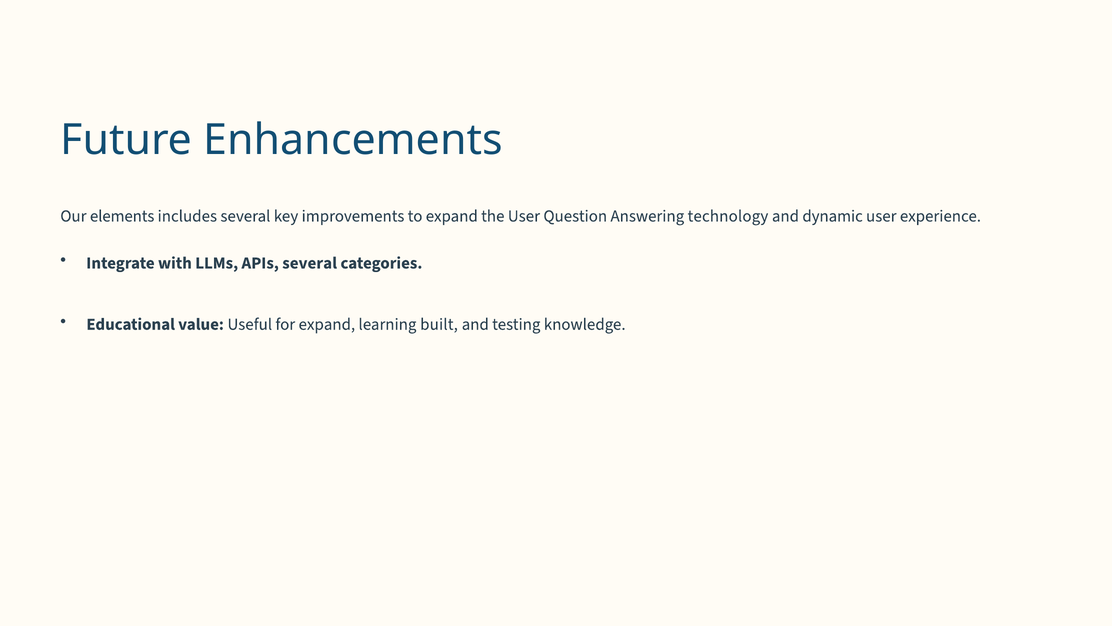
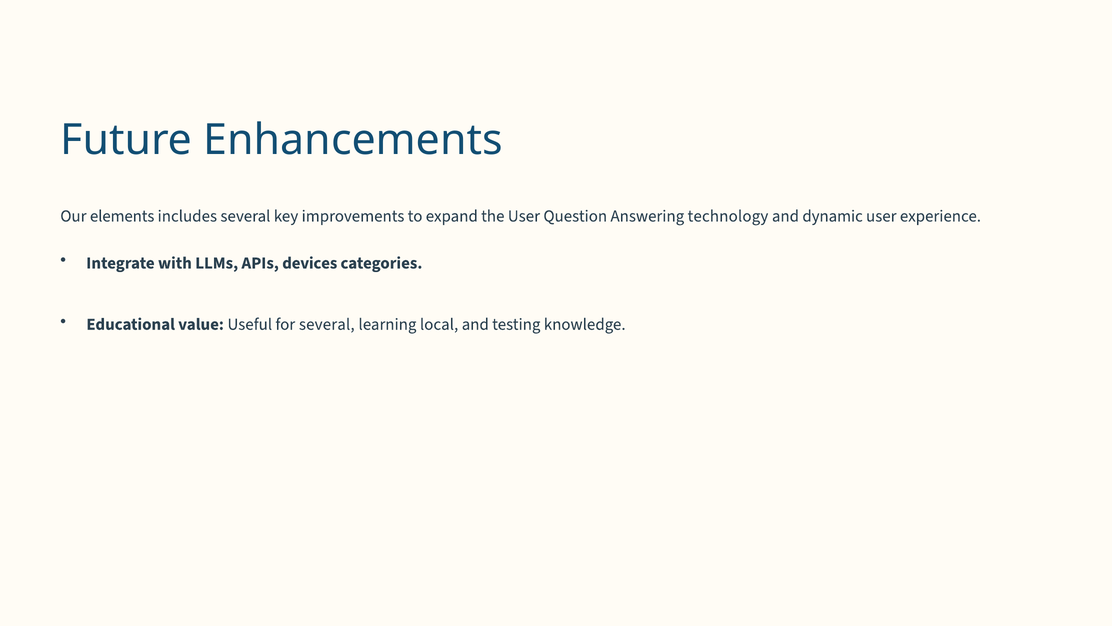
APIs several: several -> devices
for expand: expand -> several
built: built -> local
